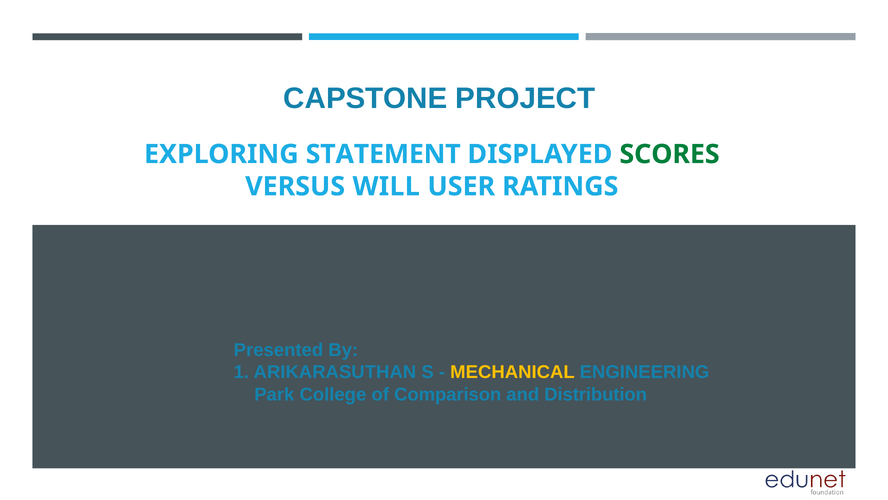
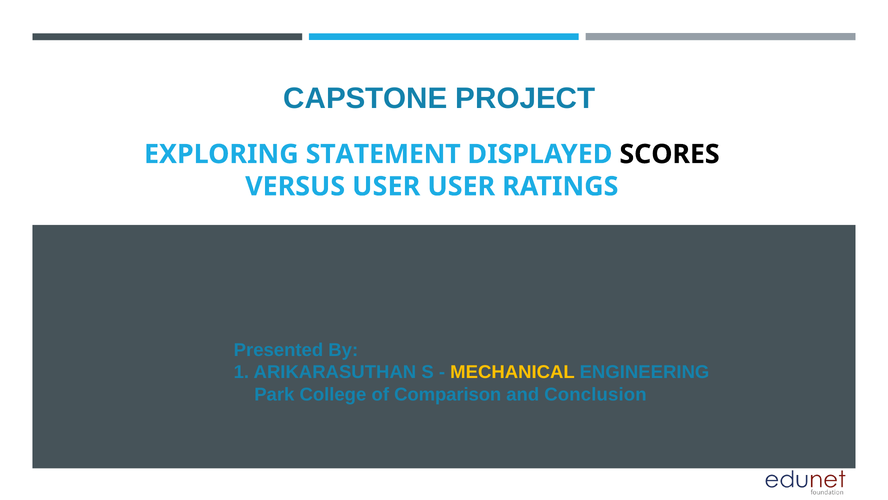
SCORES colour: green -> black
VERSUS WILL: WILL -> USER
Distribution: Distribution -> Conclusion
